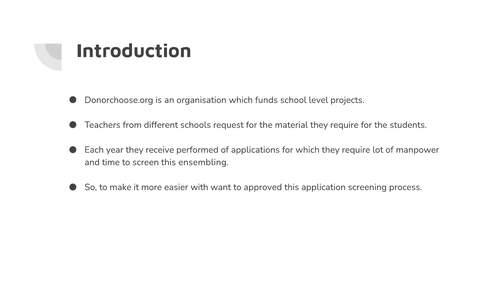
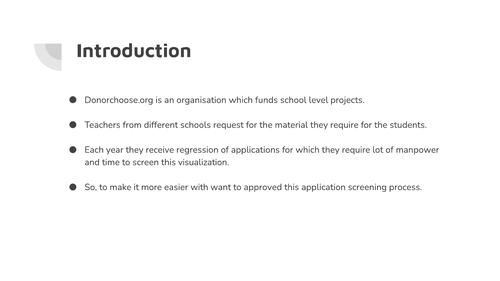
performed: performed -> regression
ensembling: ensembling -> visualization
